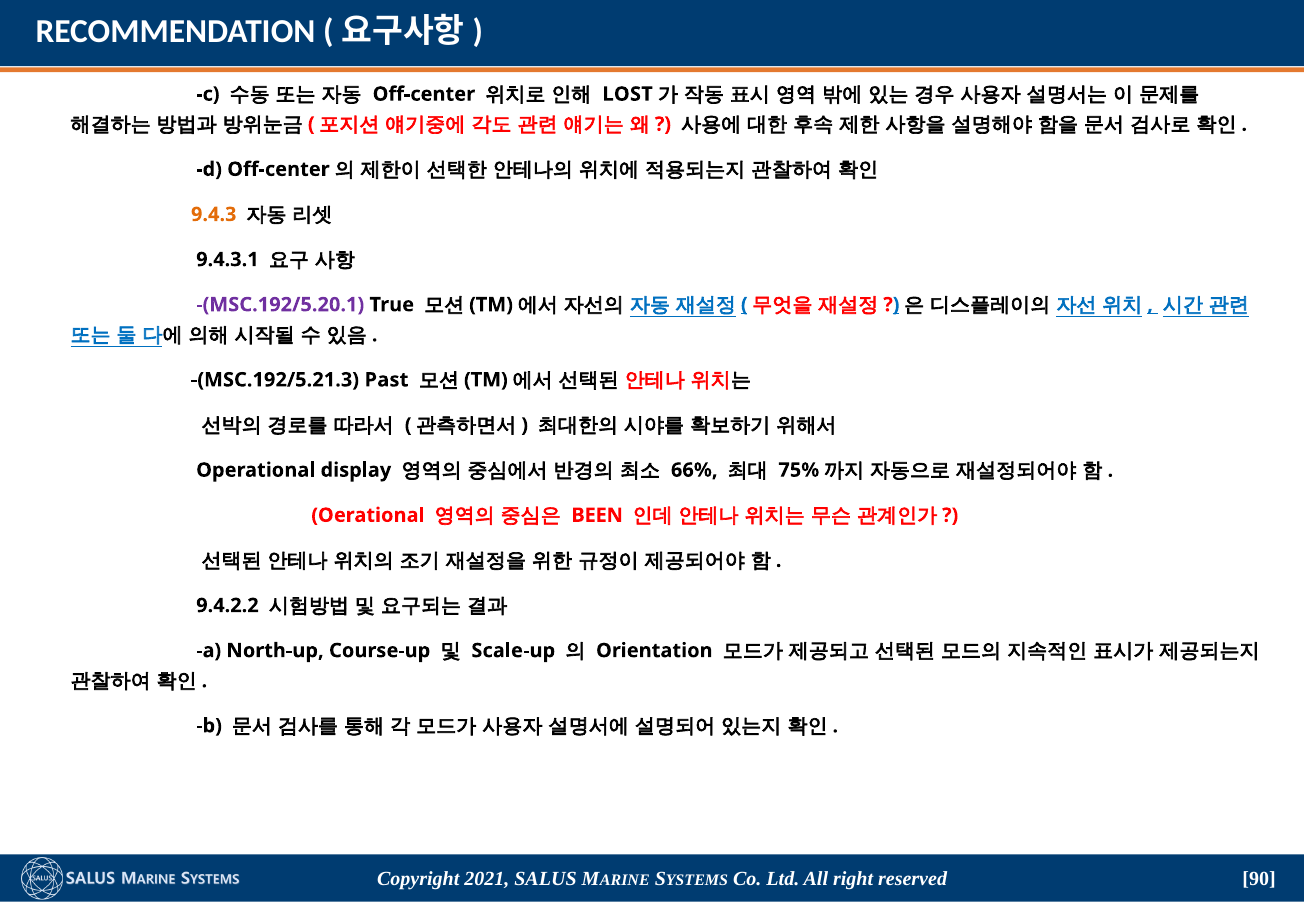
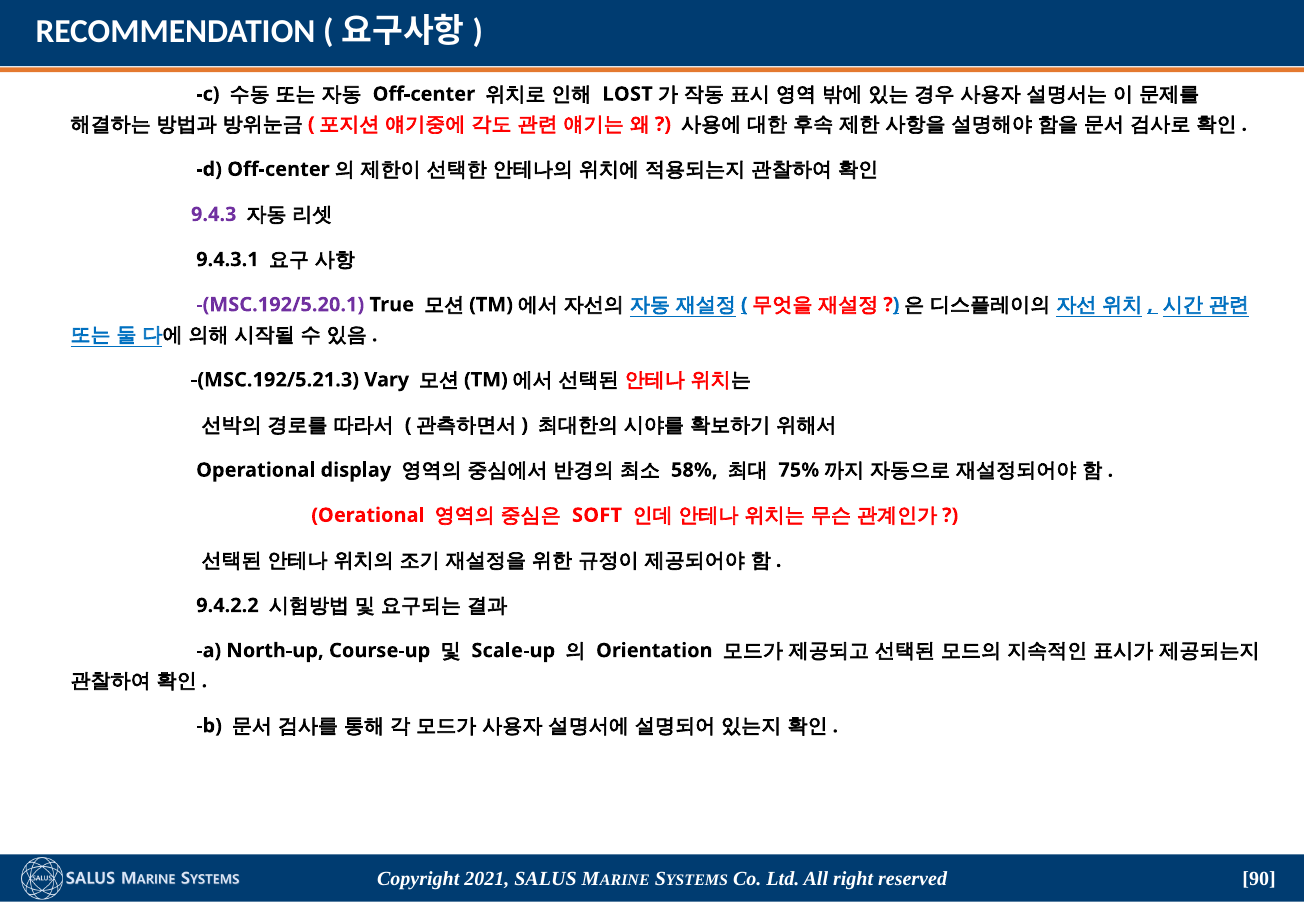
9.4.3 colour: orange -> purple
Past: Past -> Vary
66%: 66% -> 58%
BEEN: BEEN -> SOFT
